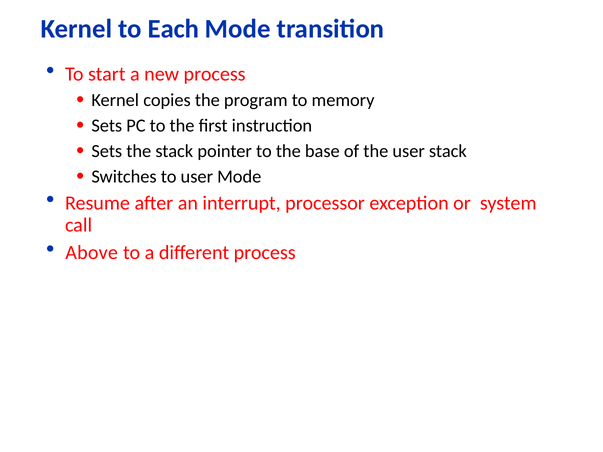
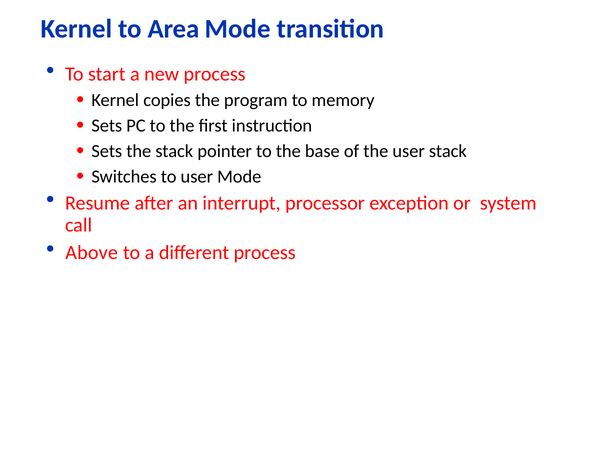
Each: Each -> Area
